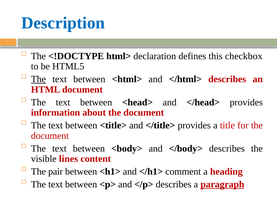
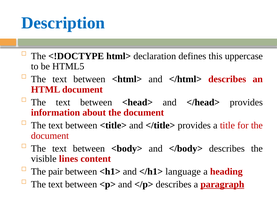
checkbox: checkbox -> uppercase
The at (38, 79) underline: present -> none
comment: comment -> language
